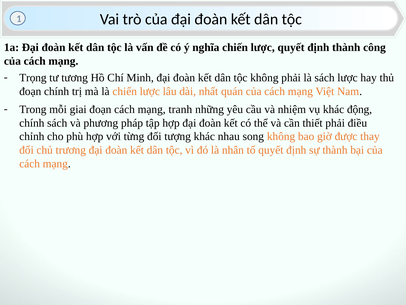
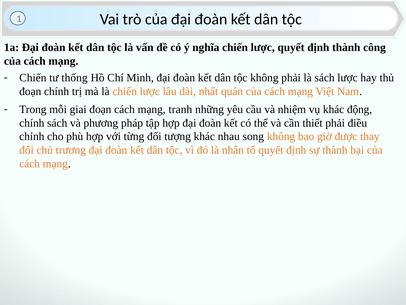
Trọng at (33, 78): Trọng -> Chiến
tương: tương -> thống
